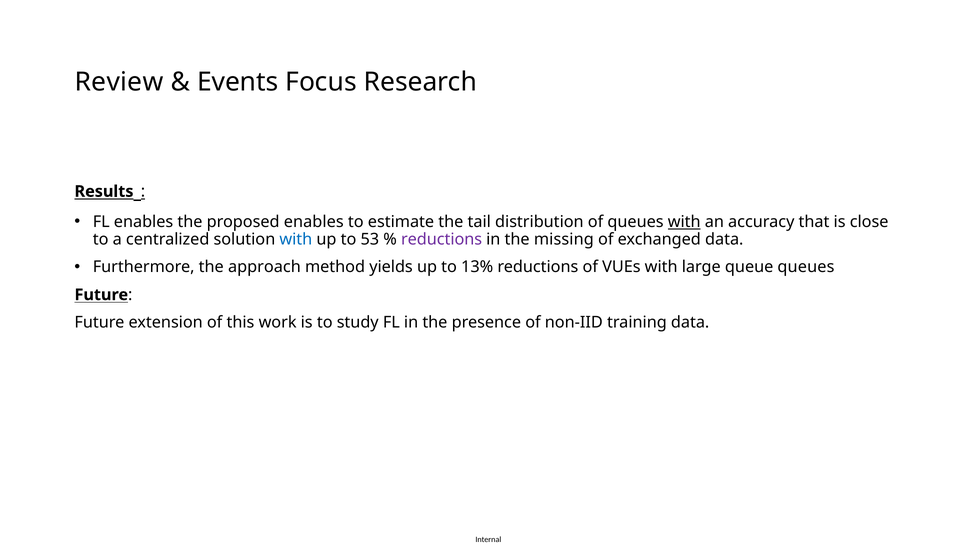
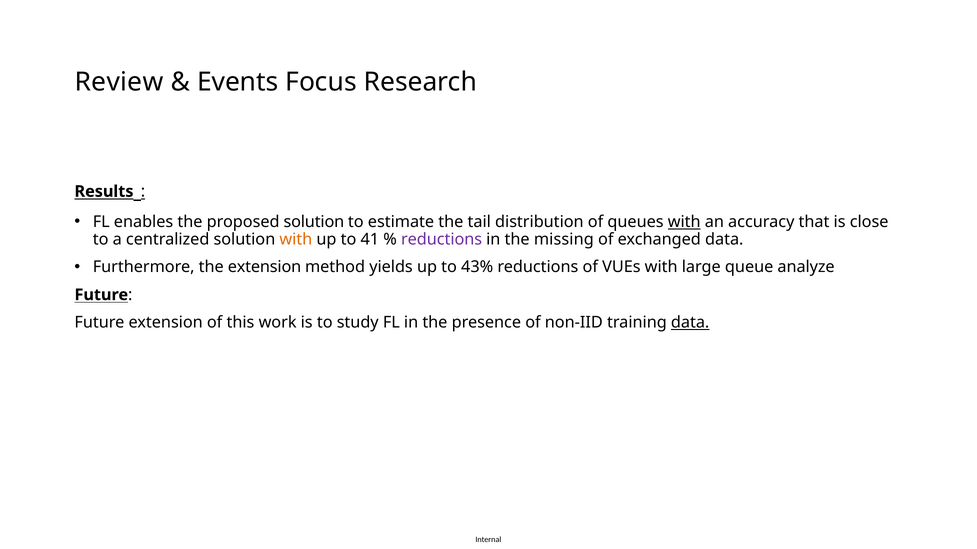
proposed enables: enables -> solution
with at (296, 240) colour: blue -> orange
53: 53 -> 41
the approach: approach -> extension
13%: 13% -> 43%
queue queues: queues -> analyze
data at (690, 323) underline: none -> present
